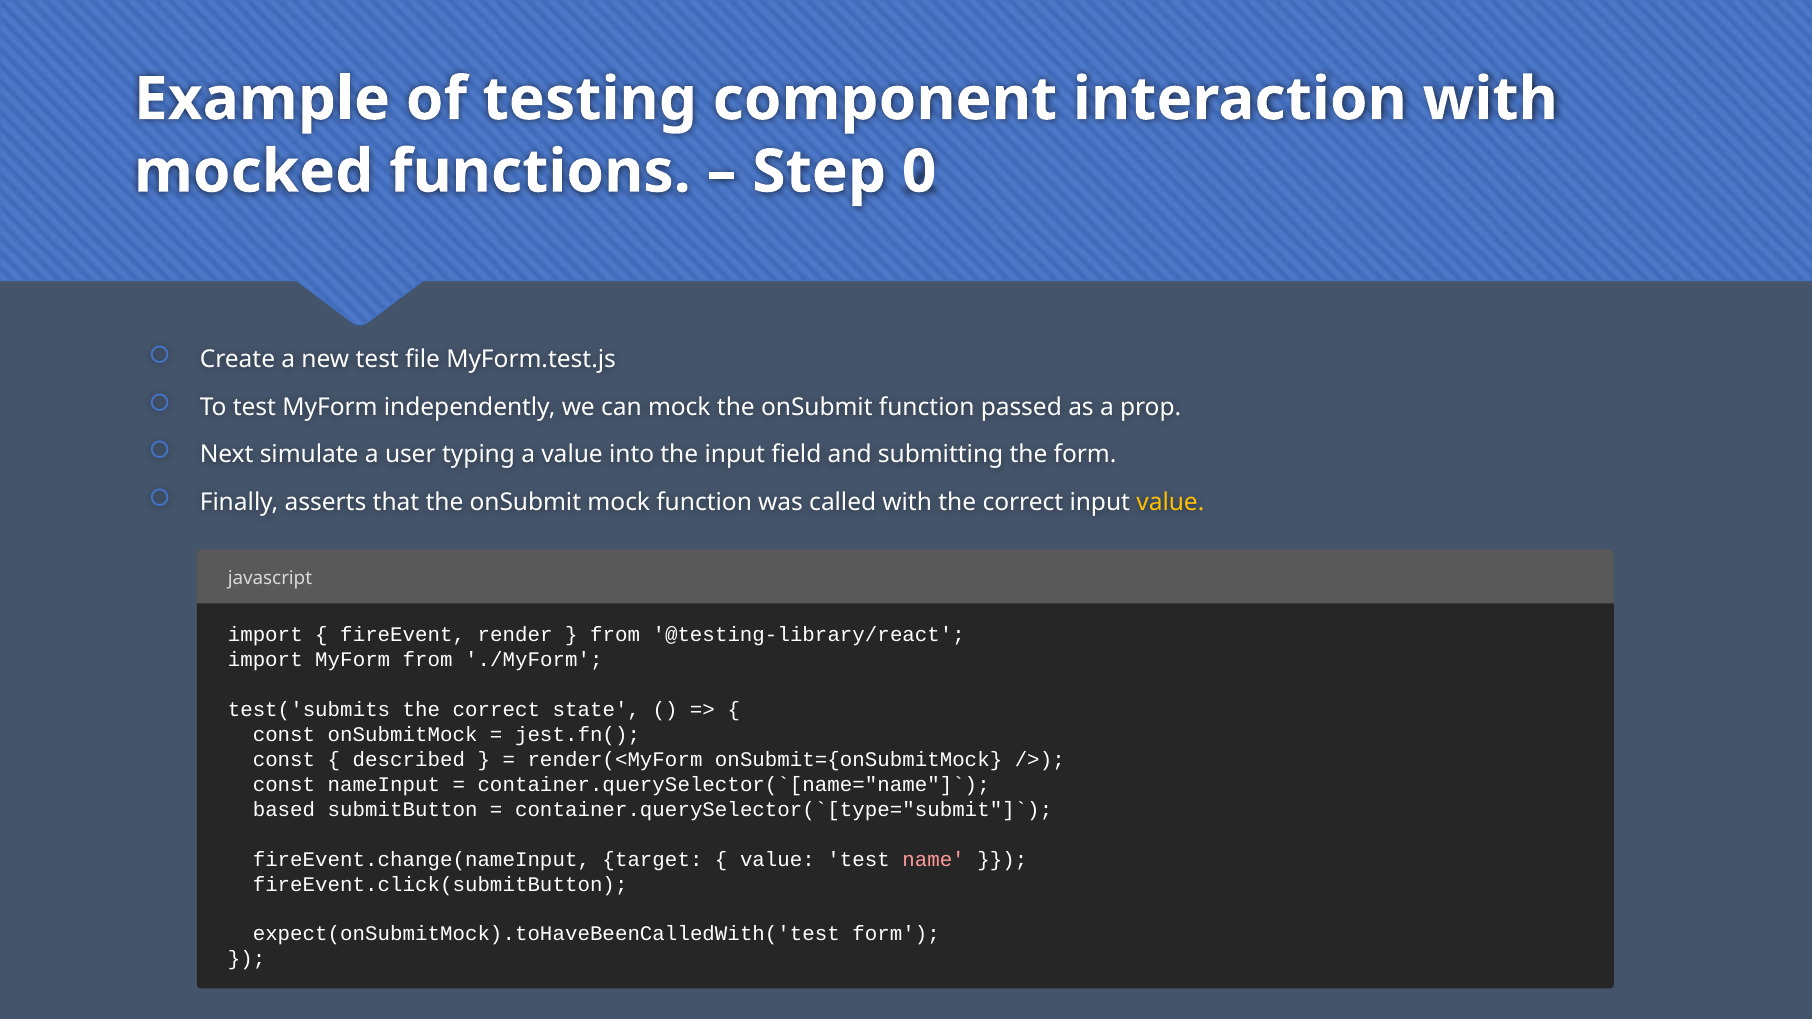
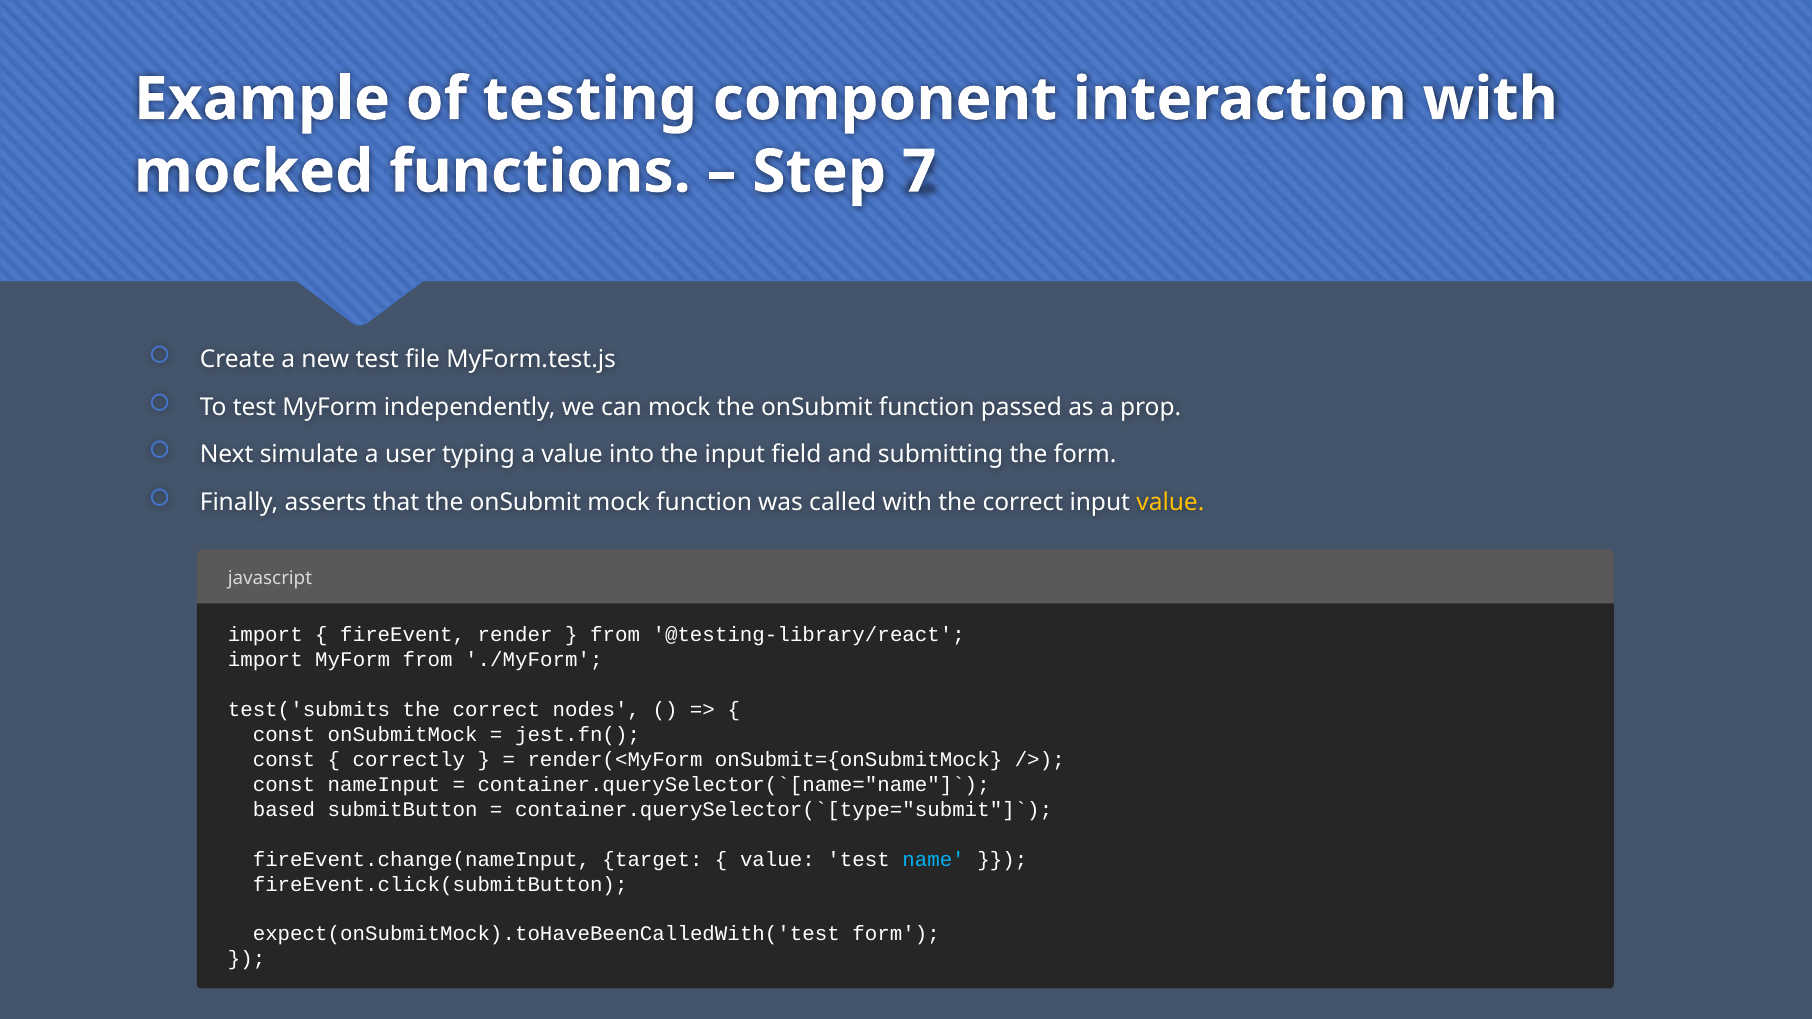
0: 0 -> 7
state: state -> nodes
described: described -> correctly
name colour: pink -> light blue
